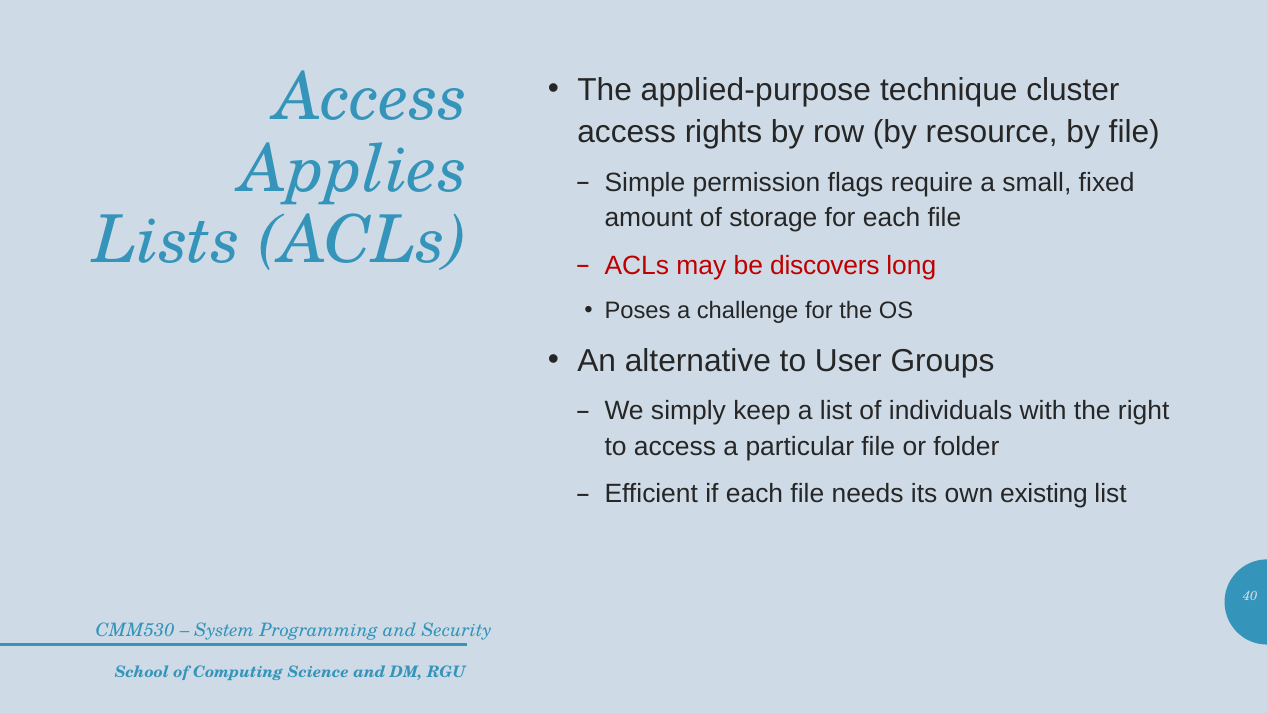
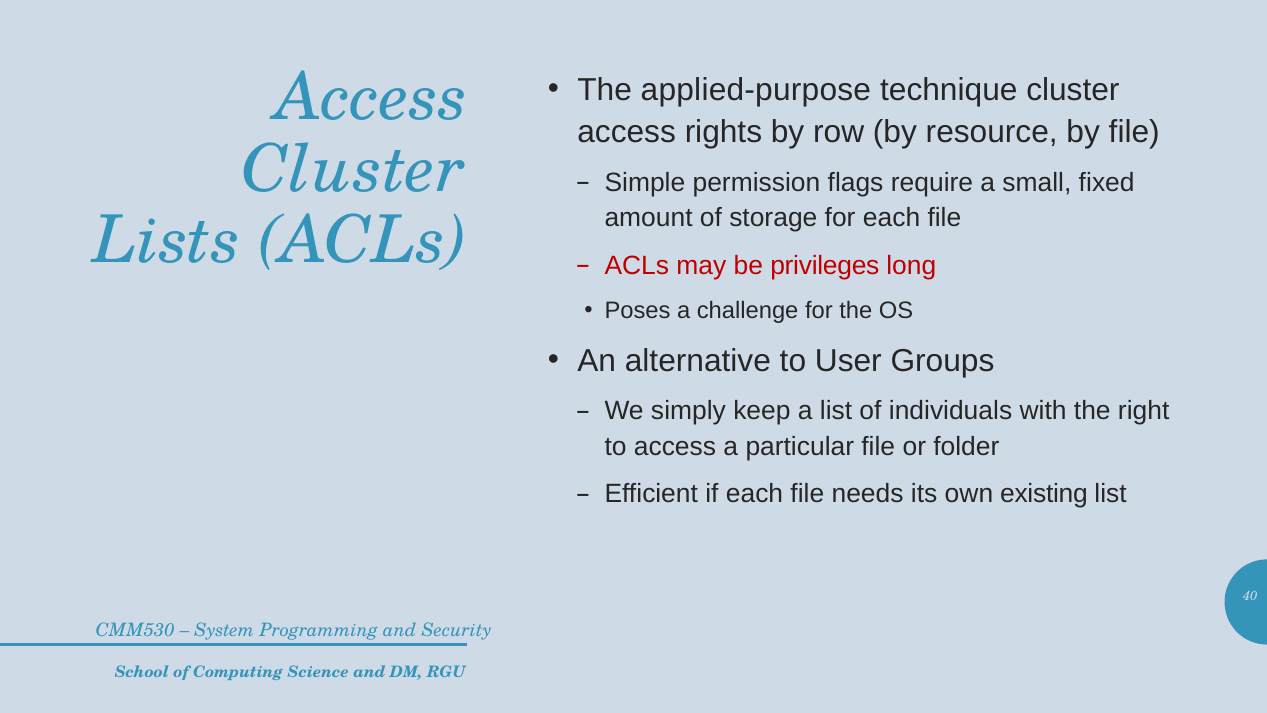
Applies at (354, 169): Applies -> Cluster
discovers: discovers -> privileges
